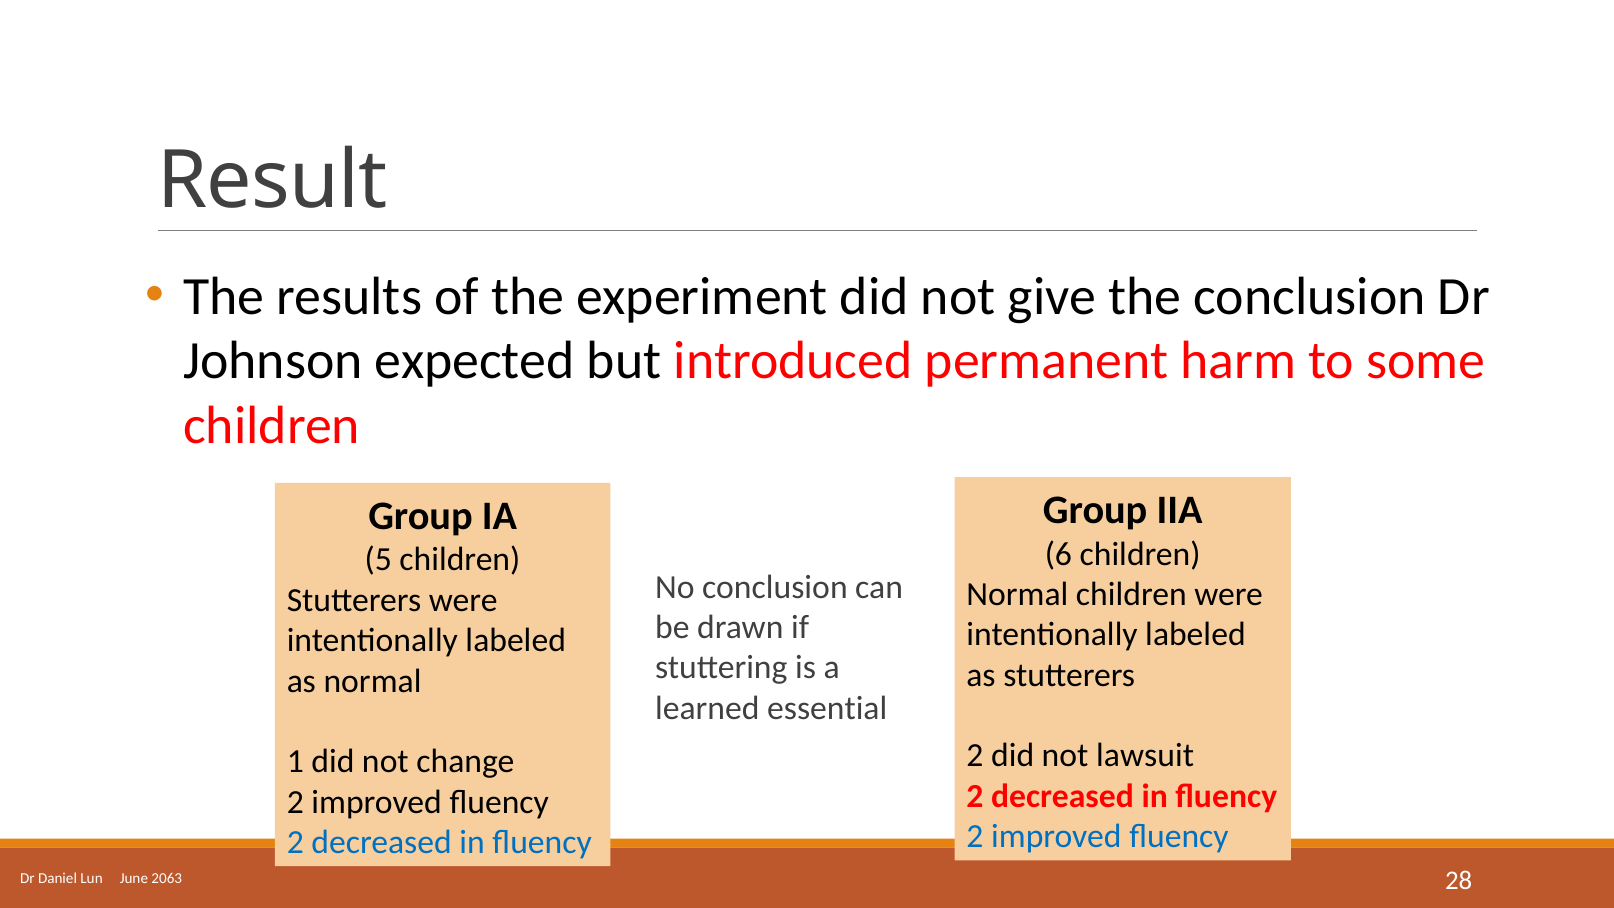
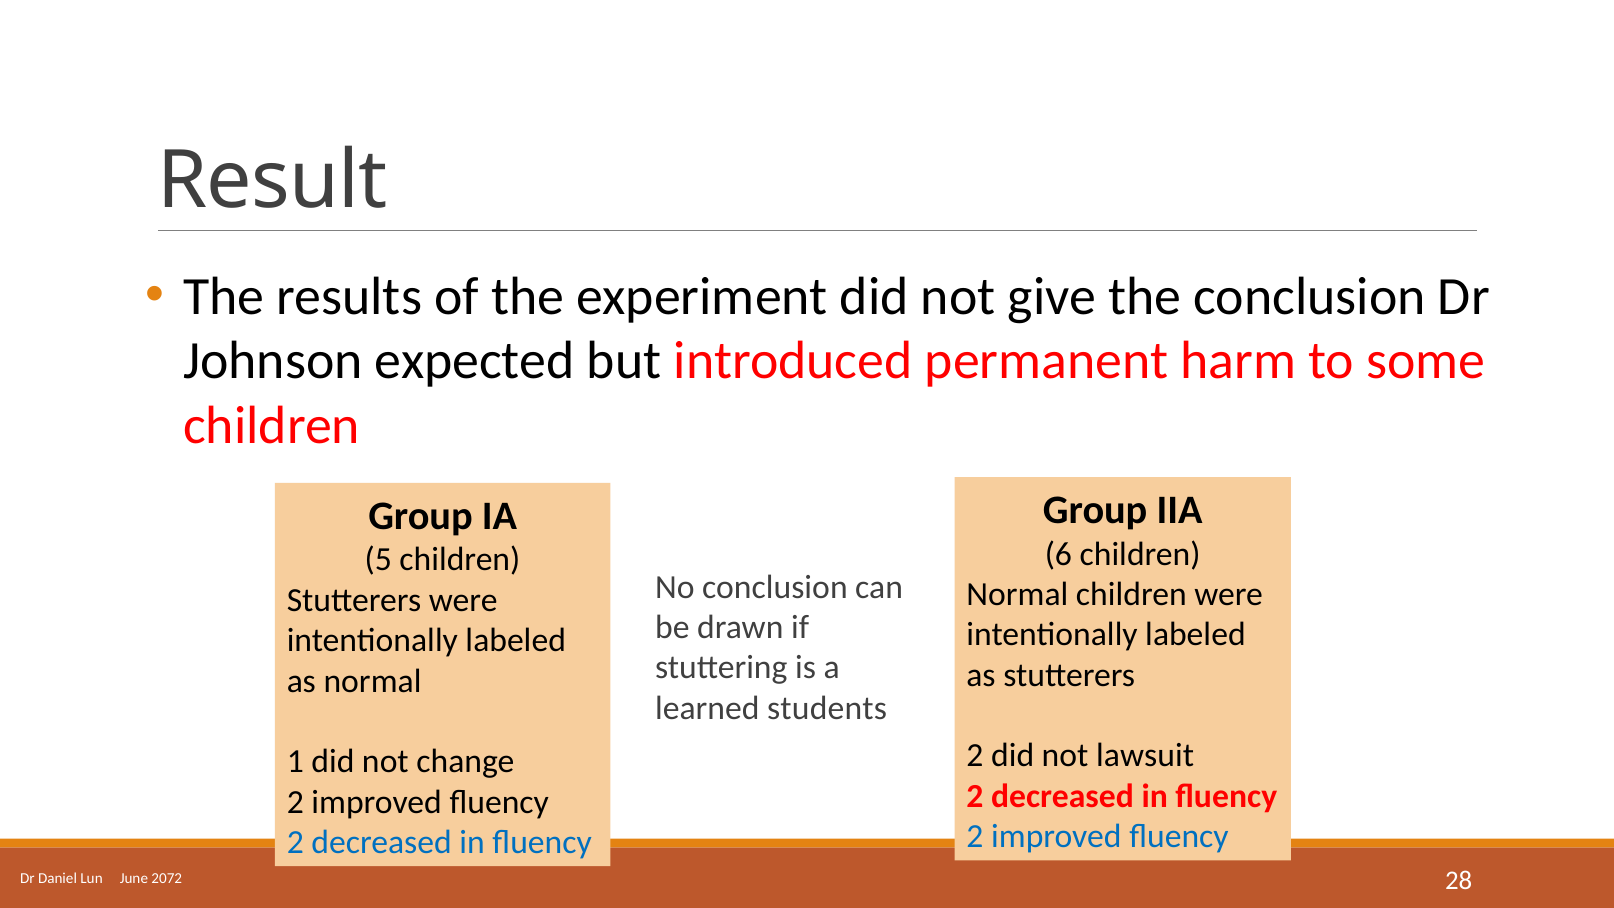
essential: essential -> students
2063: 2063 -> 2072
